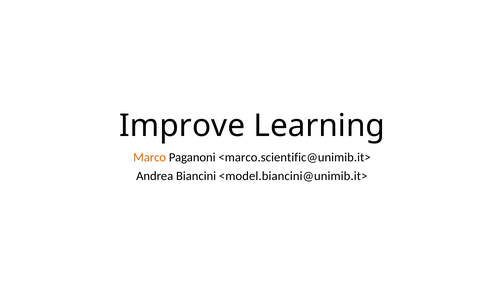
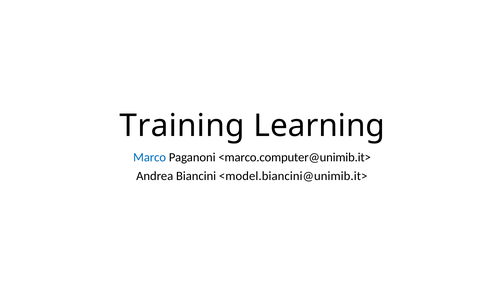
Improve: Improve -> Training
Marco colour: orange -> blue
<marco.scientific@unimib.it>: <marco.scientific@unimib.it> -> <marco.computer@unimib.it>
